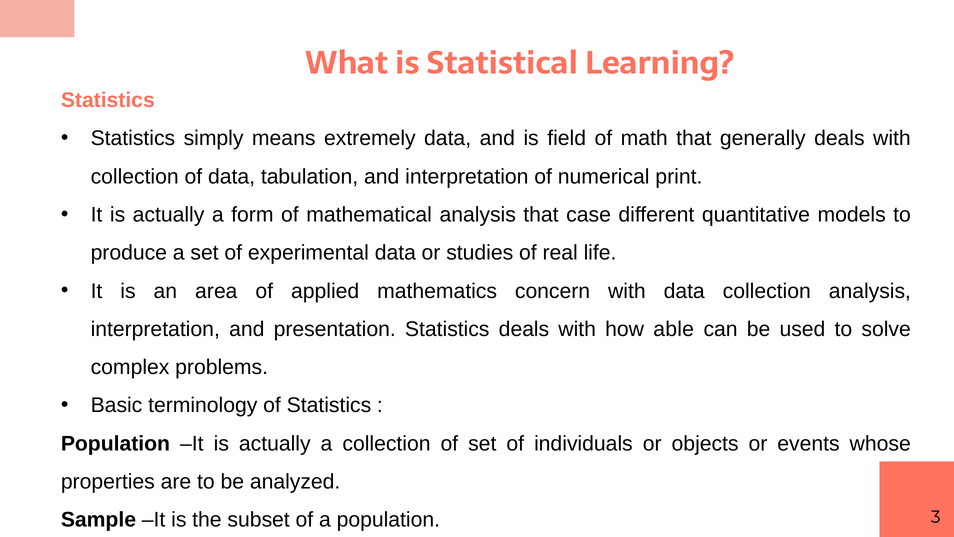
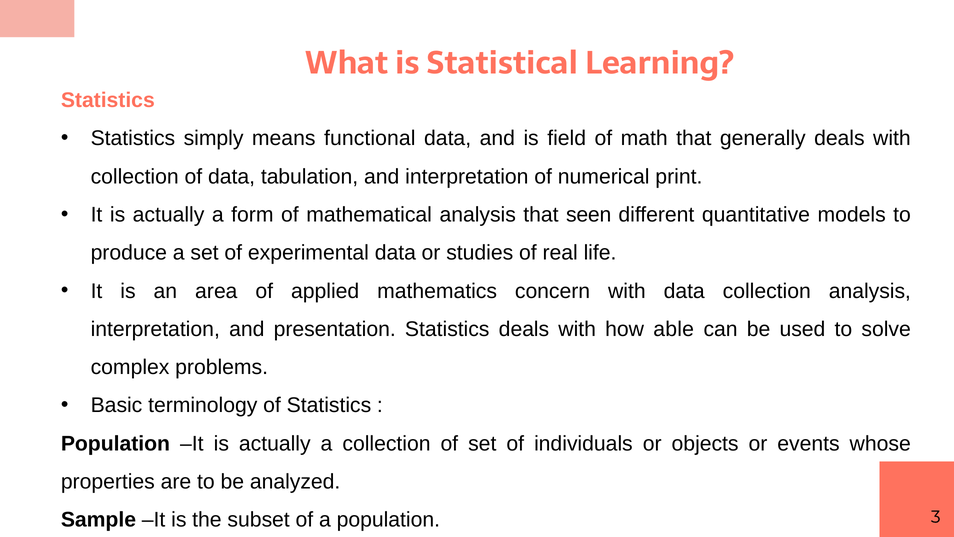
extremely: extremely -> functional
case: case -> seen
